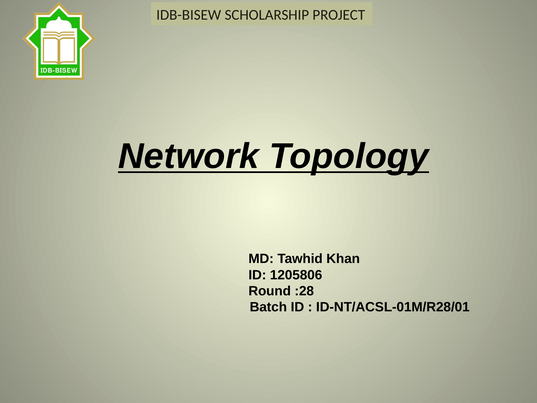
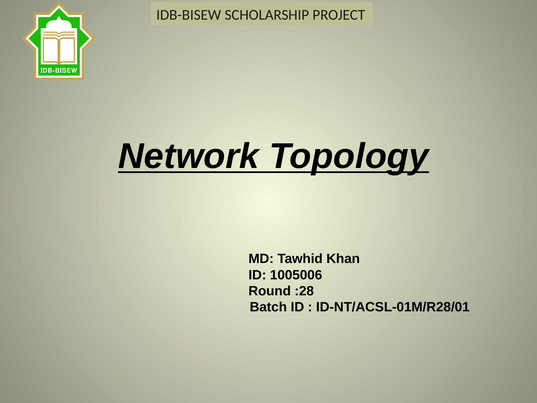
1205806: 1205806 -> 1005006
